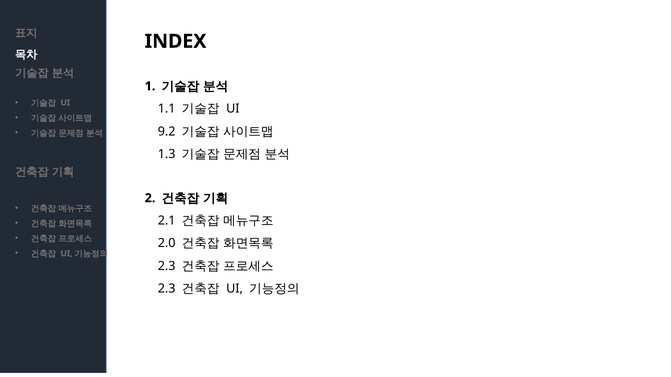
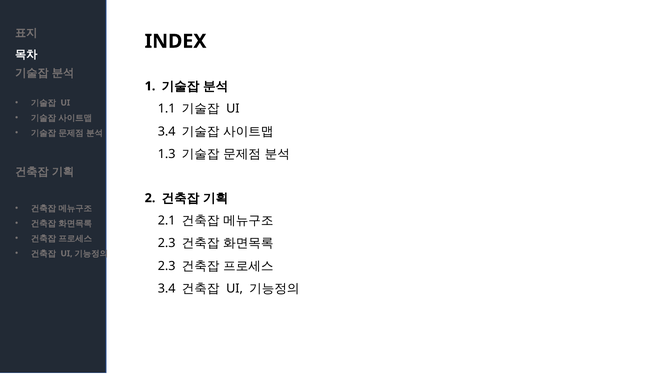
9.2 at (167, 132): 9.2 -> 3.4
2.0 at (167, 244): 2.0 -> 2.3
2.3 at (167, 289): 2.3 -> 3.4
